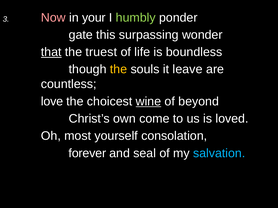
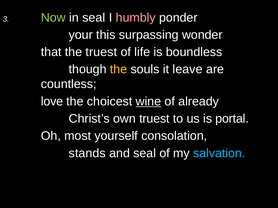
Now colour: pink -> light green
in your: your -> seal
humbly colour: light green -> pink
gate: gate -> your
that underline: present -> none
beyond: beyond -> already
own come: come -> truest
loved: loved -> portal
forever: forever -> stands
